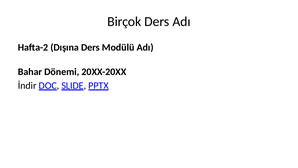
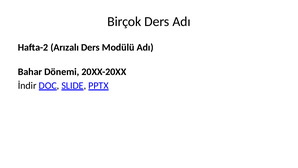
Dışına: Dışına -> Arızalı
